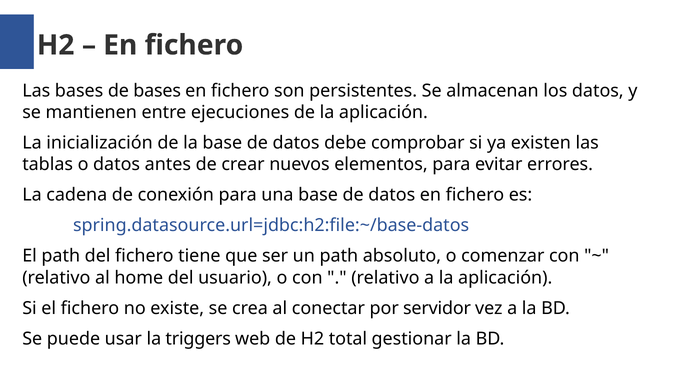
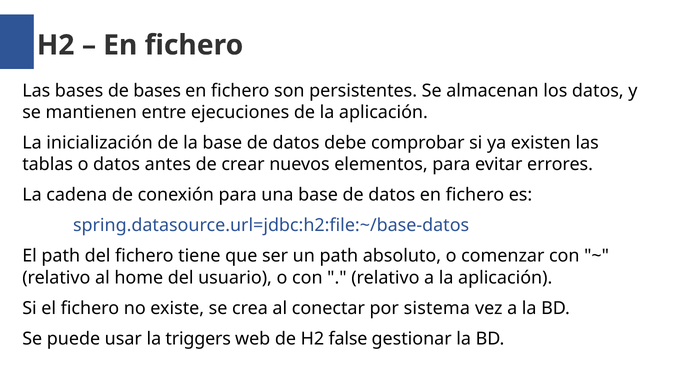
servidor: servidor -> sistema
total: total -> false
